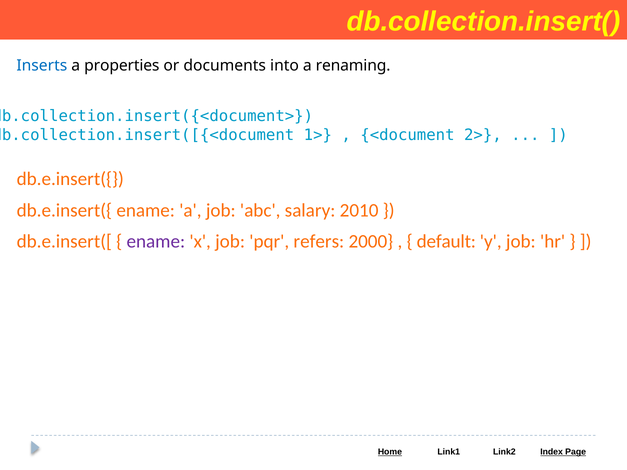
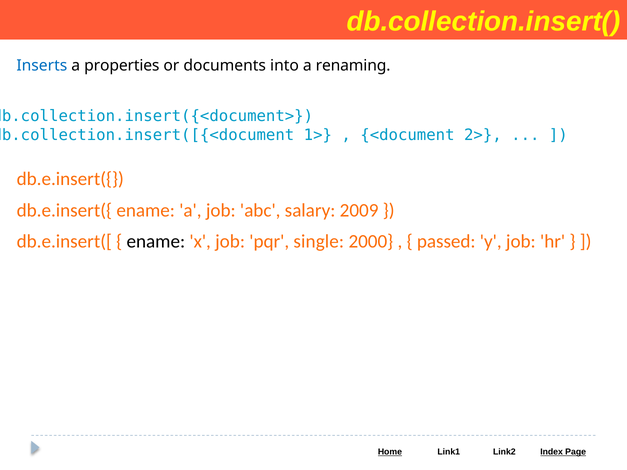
2010: 2010 -> 2009
ename at (156, 242) colour: purple -> black
refers: refers -> single
default: default -> passed
